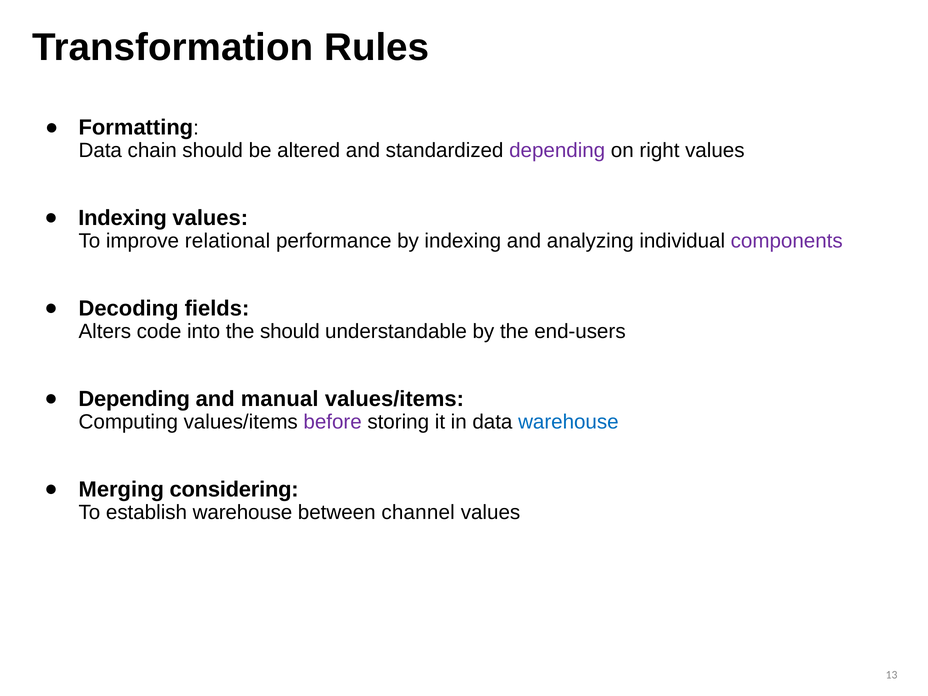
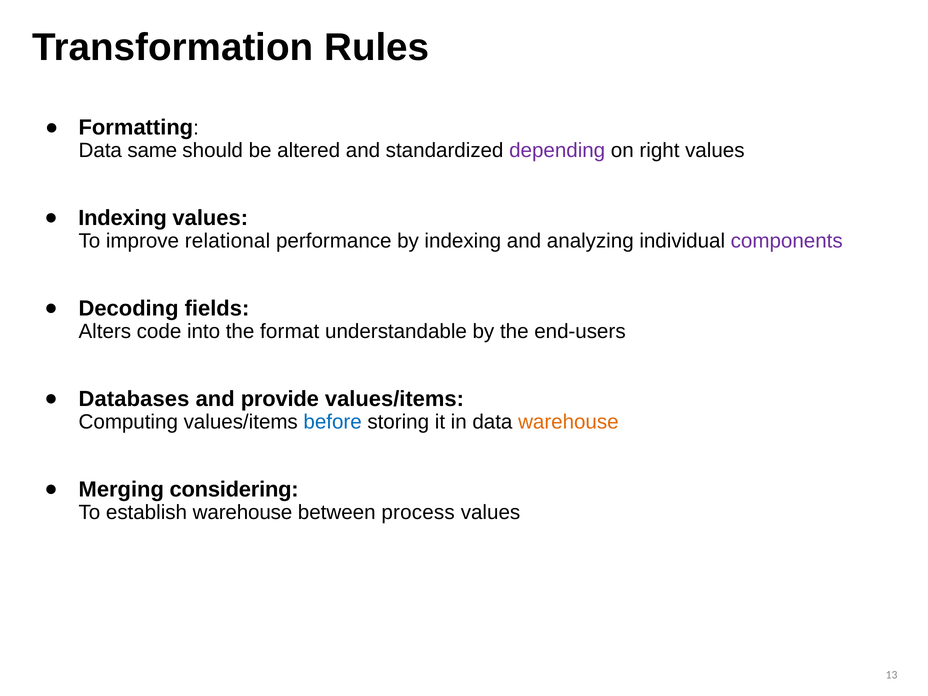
chain: chain -> same
the should: should -> format
Depending at (134, 399): Depending -> Databases
manual: manual -> provide
before colour: purple -> blue
warehouse at (568, 422) colour: blue -> orange
channel: channel -> process
